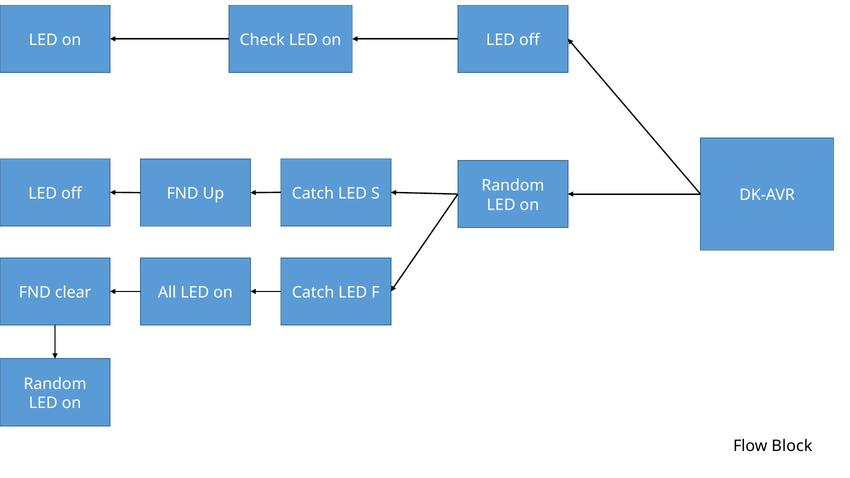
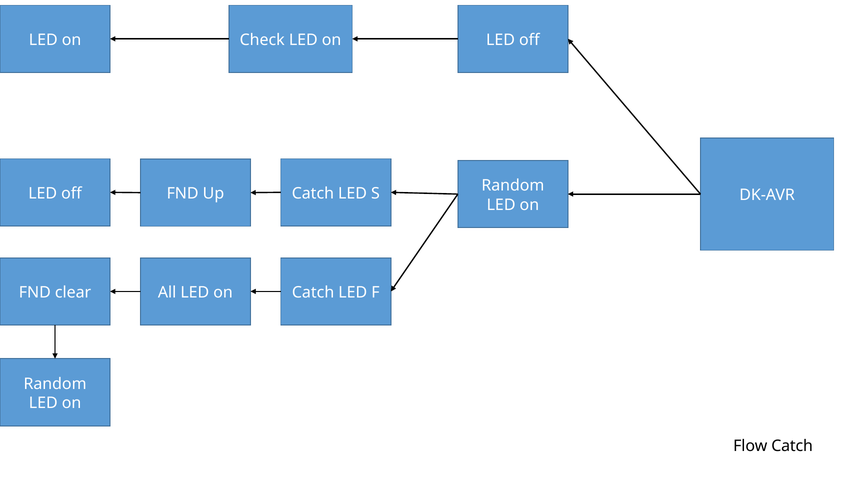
Flow Block: Block -> Catch
